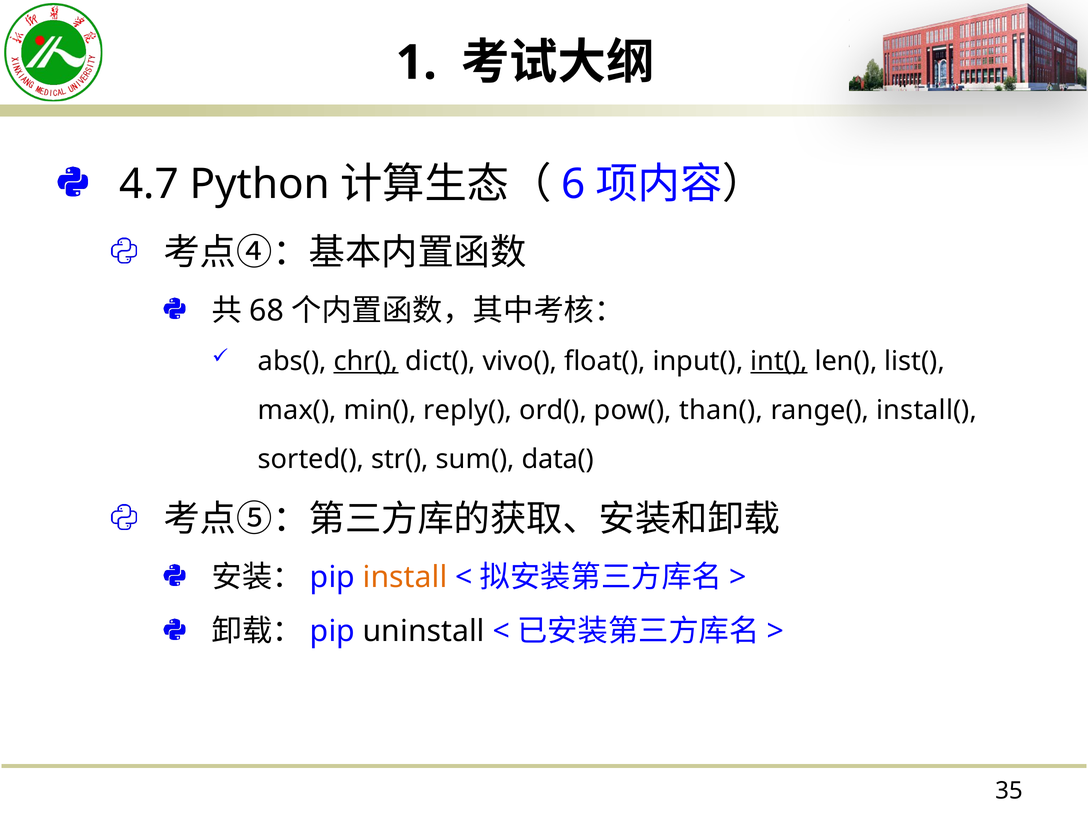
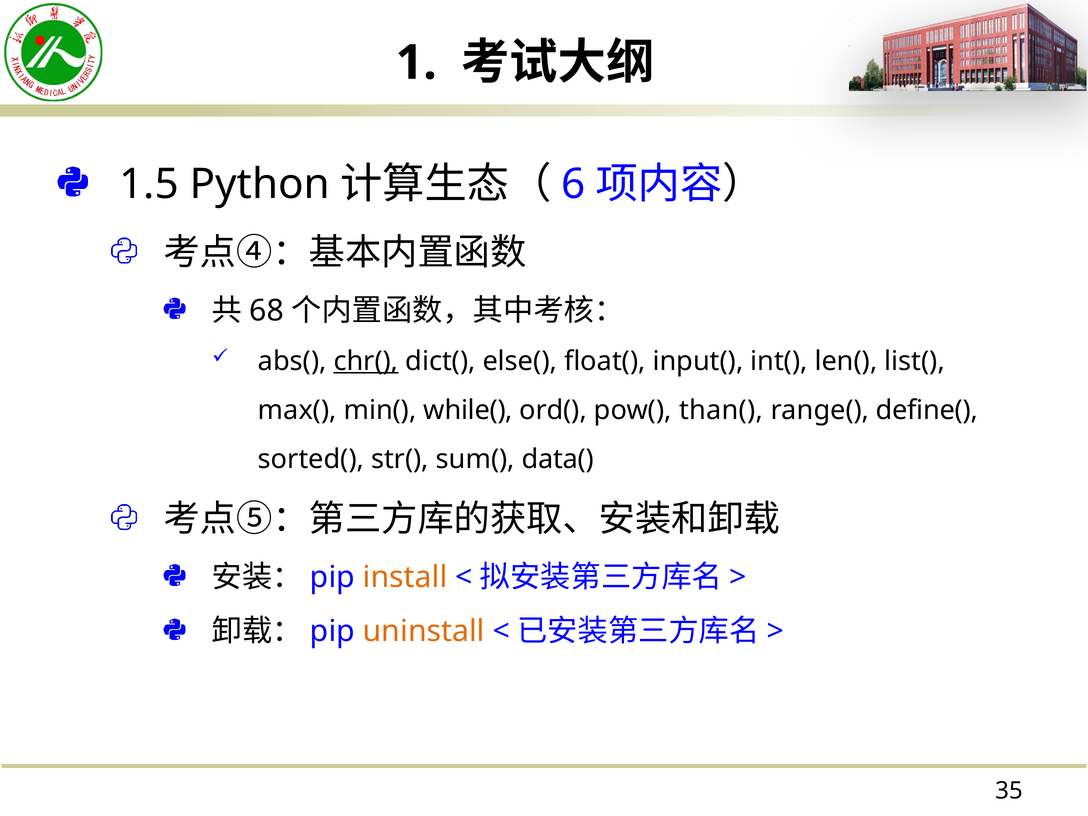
4.7: 4.7 -> 1.5
vivo(: vivo( -> else(
int( underline: present -> none
reply(: reply( -> while(
install(: install( -> define(
uninstall colour: black -> orange
